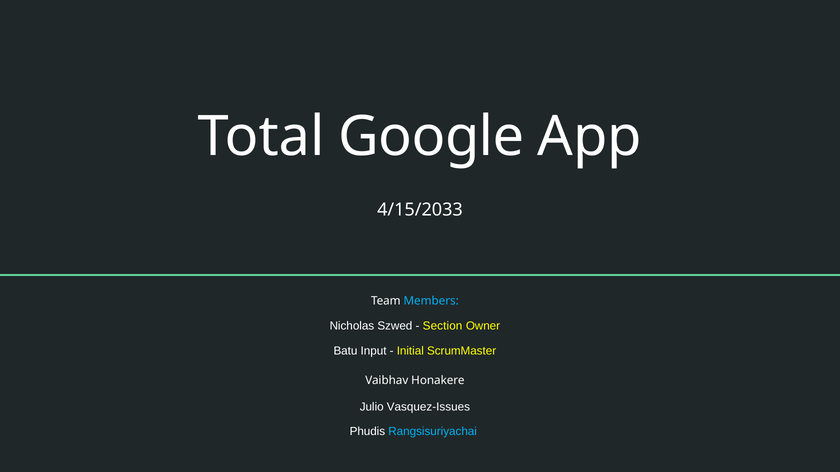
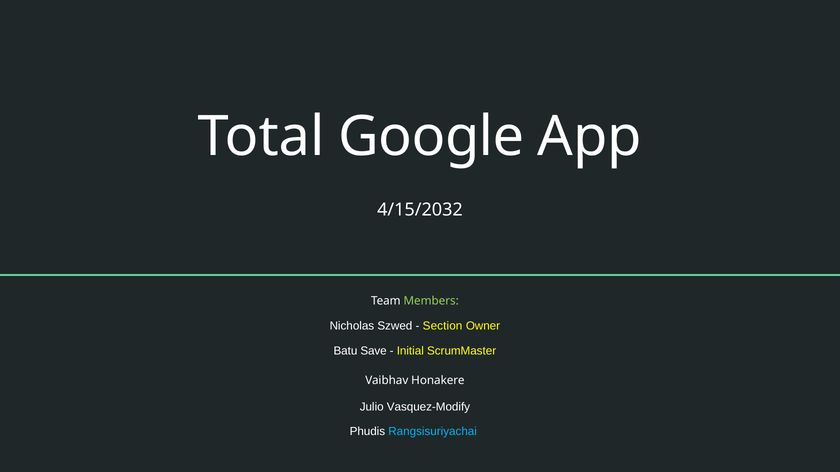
4/15/2033: 4/15/2033 -> 4/15/2032
Members colour: light blue -> light green
Input: Input -> Save
Vasquez-Issues: Vasquez-Issues -> Vasquez-Modify
